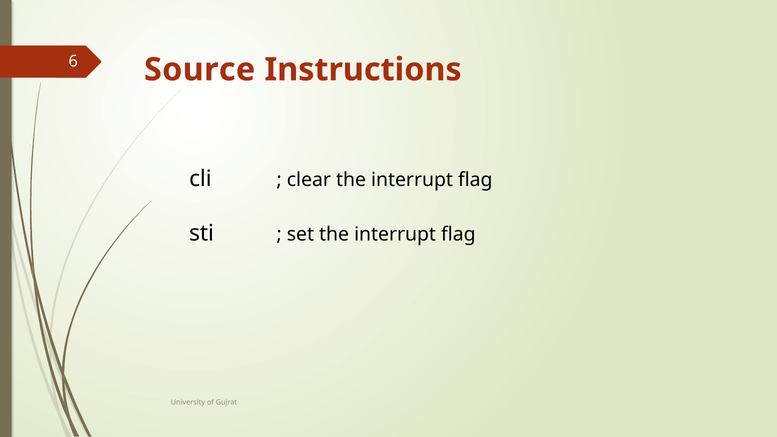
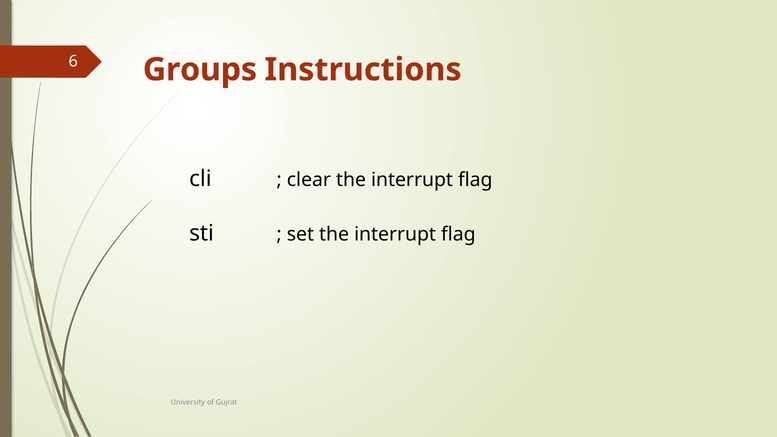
Source: Source -> Groups
